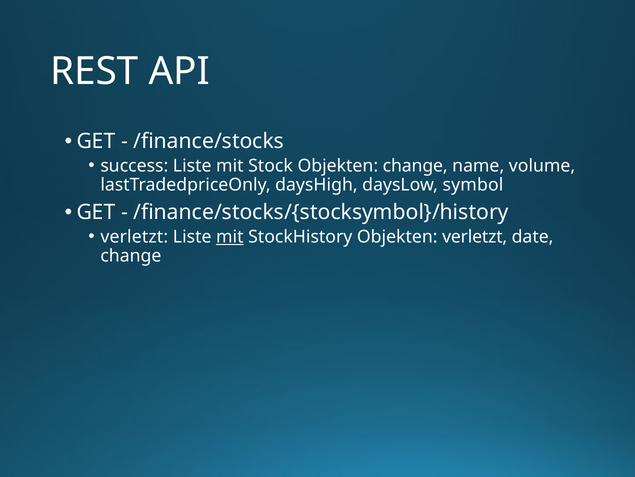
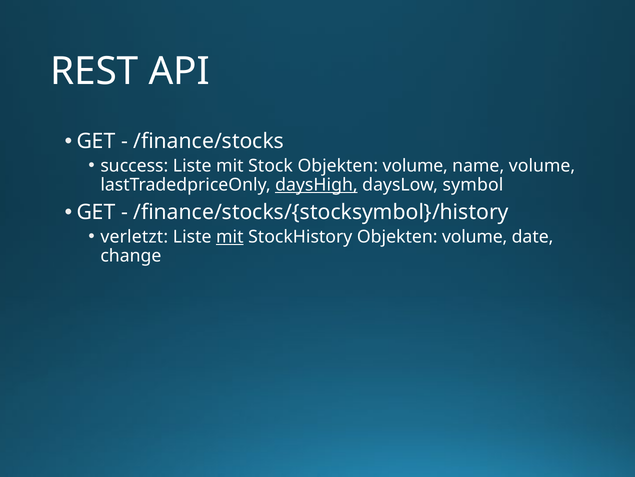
Stock Objekten change: change -> volume
daysHigh underline: none -> present
StockHistory Objekten verletzt: verletzt -> volume
